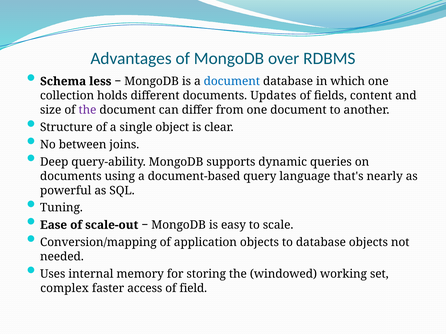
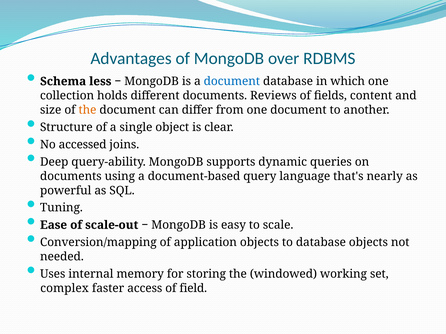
Updates: Updates -> Reviews
the at (87, 110) colour: purple -> orange
between: between -> accessed
